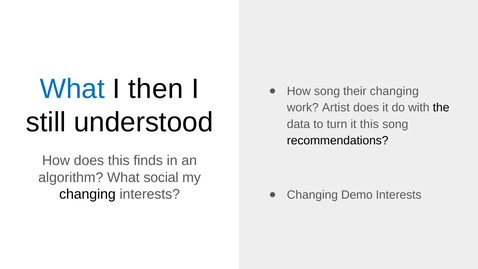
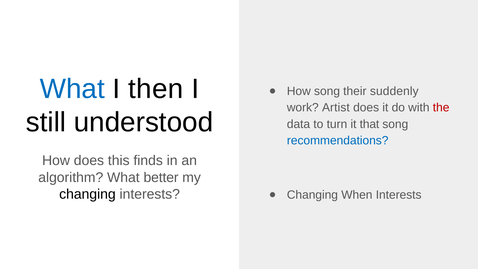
their changing: changing -> suddenly
the colour: black -> red
it this: this -> that
recommendations colour: black -> blue
social: social -> better
Demo: Demo -> When
